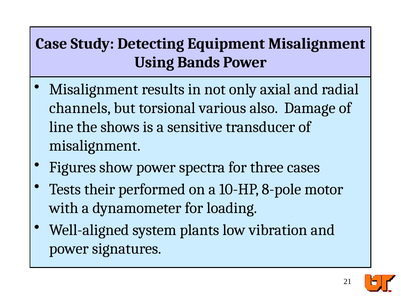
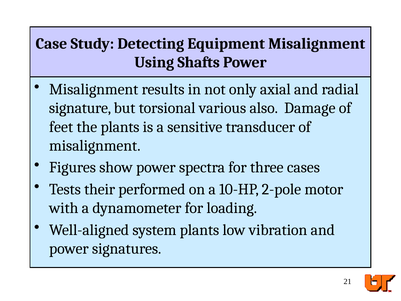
Bands: Bands -> Shafts
channels: channels -> signature
line: line -> feet
the shows: shows -> plants
8-pole: 8-pole -> 2-pole
